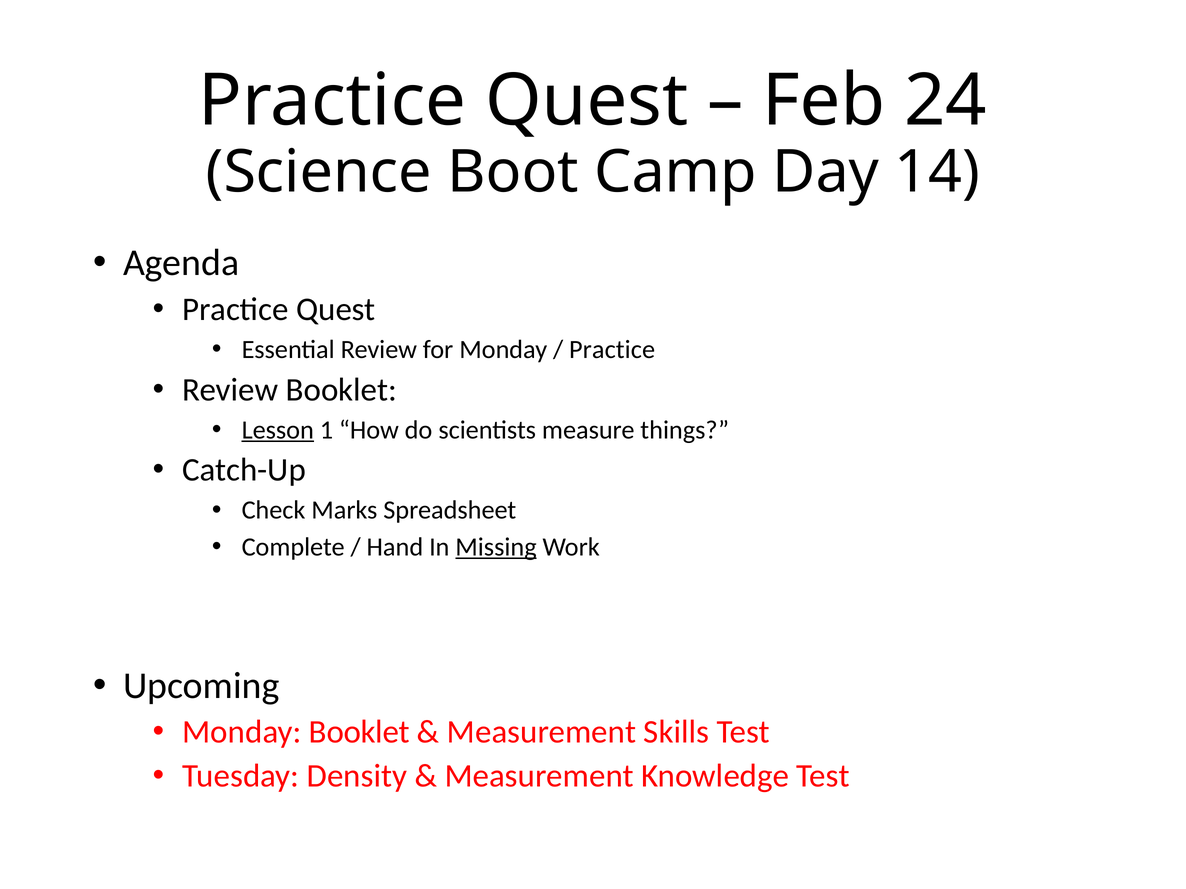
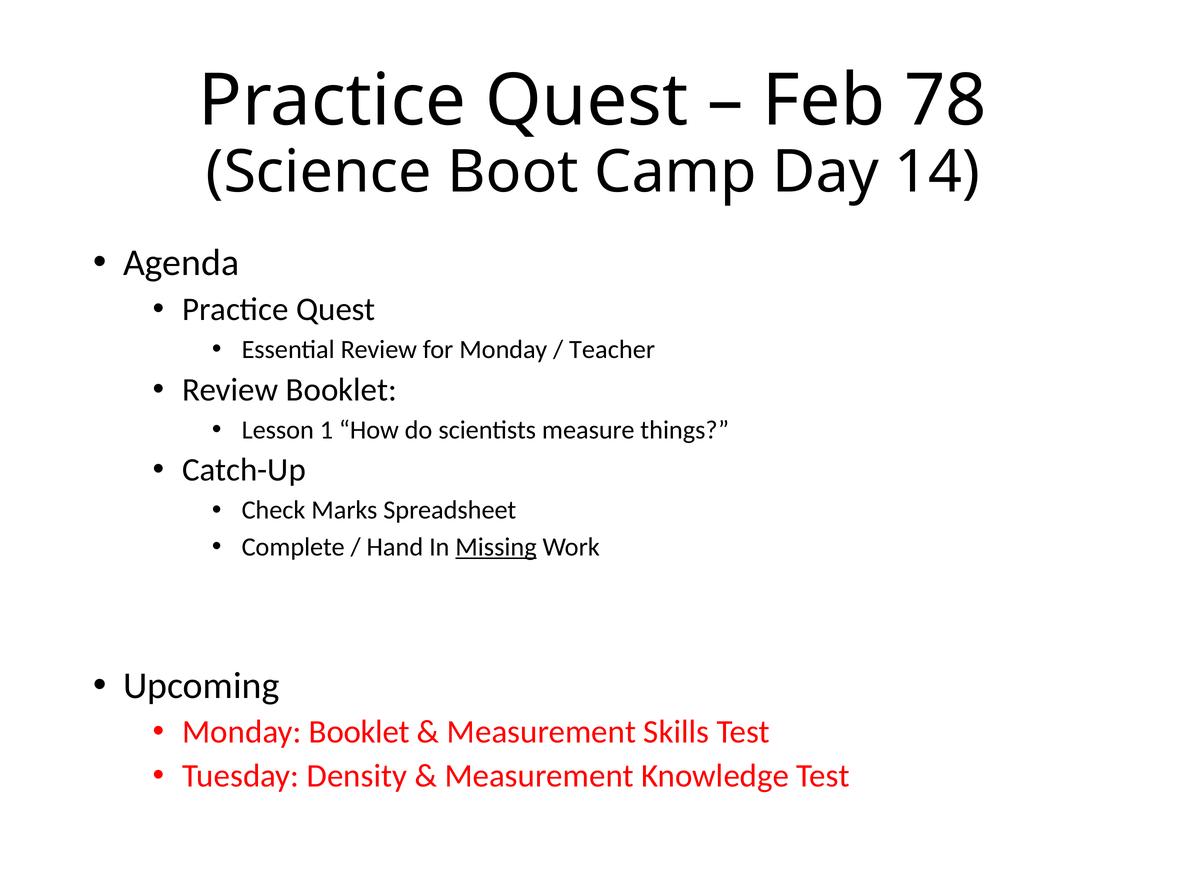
24: 24 -> 78
Practice at (612, 350): Practice -> Teacher
Lesson underline: present -> none
